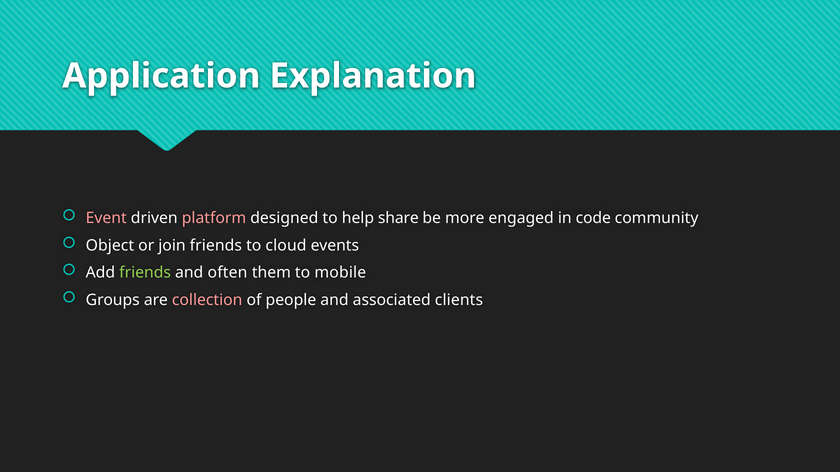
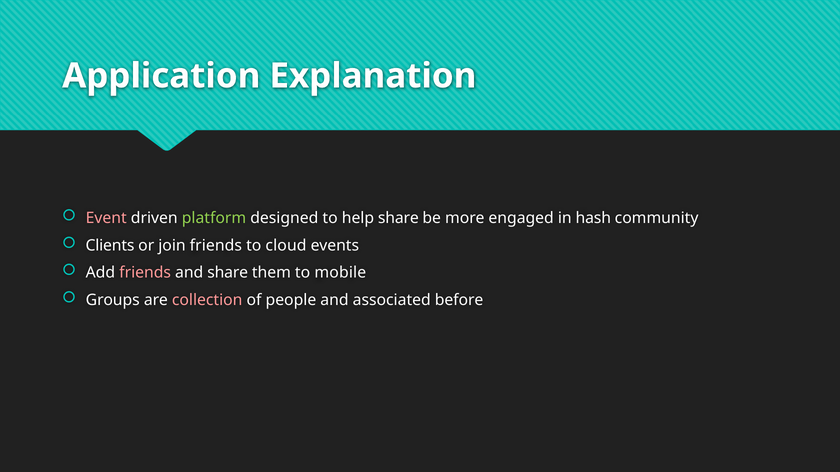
platform colour: pink -> light green
code: code -> hash
Object: Object -> Clients
friends at (145, 273) colour: light green -> pink
and often: often -> share
clients: clients -> before
